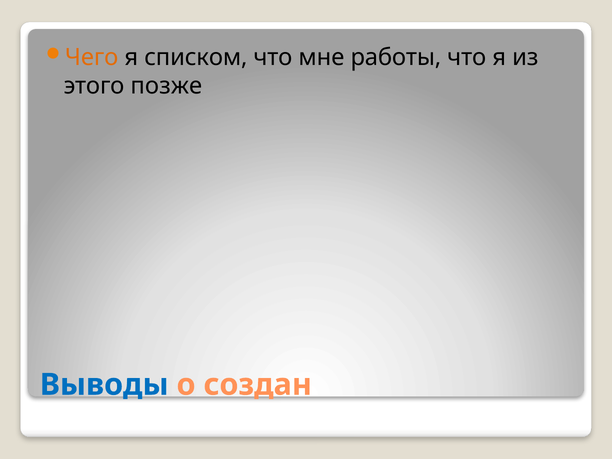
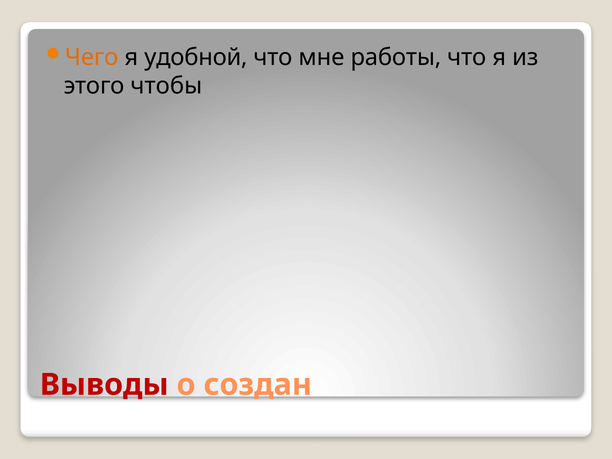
списком: списком -> удобной
позже: позже -> чтобы
Выводы colour: blue -> red
